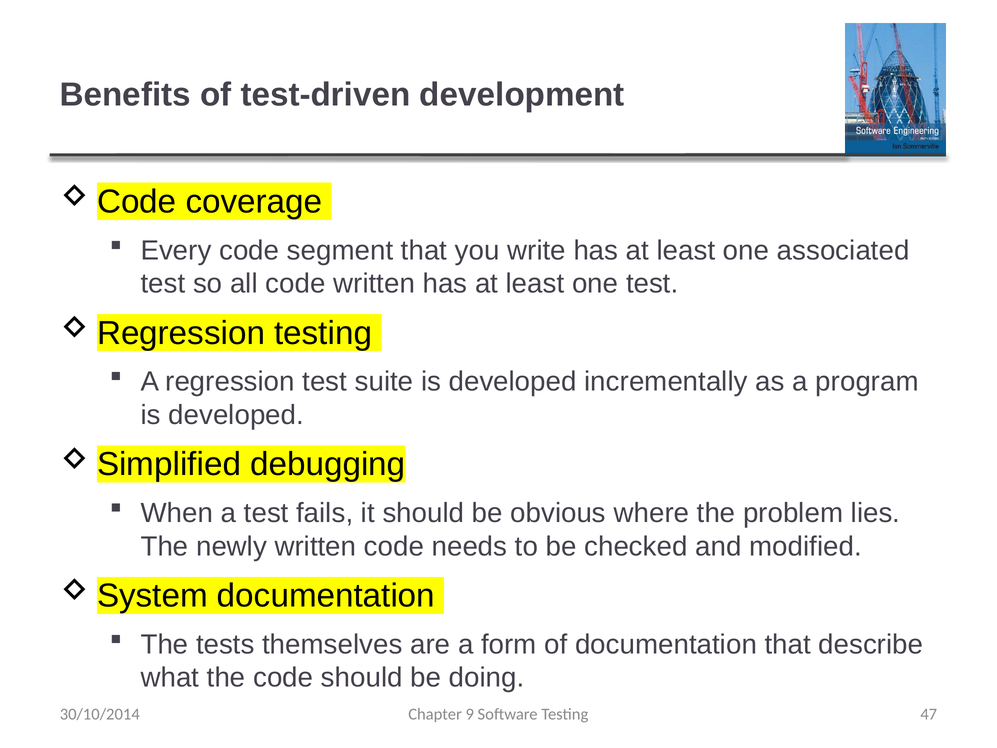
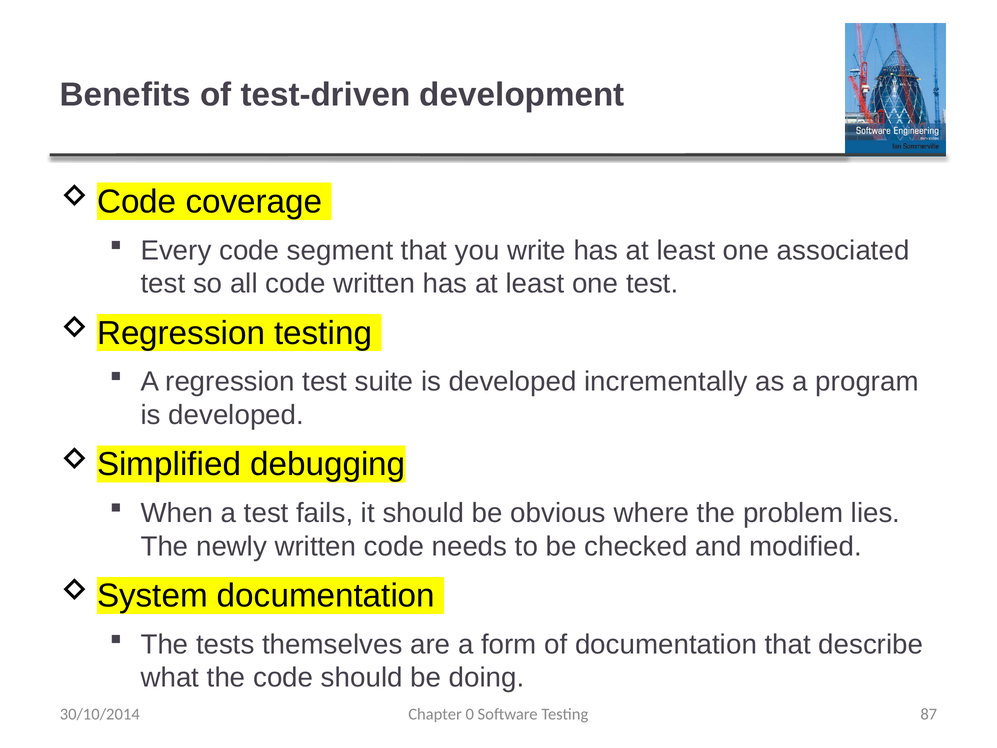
9: 9 -> 0
47: 47 -> 87
